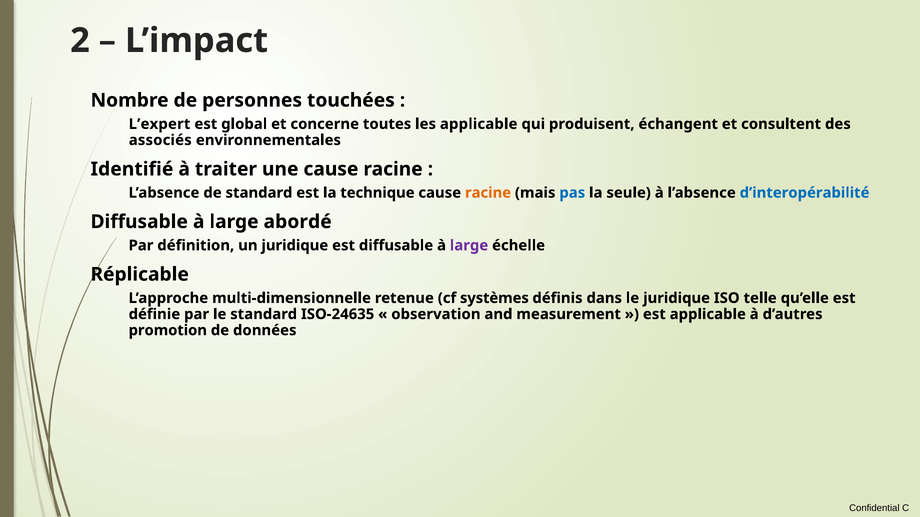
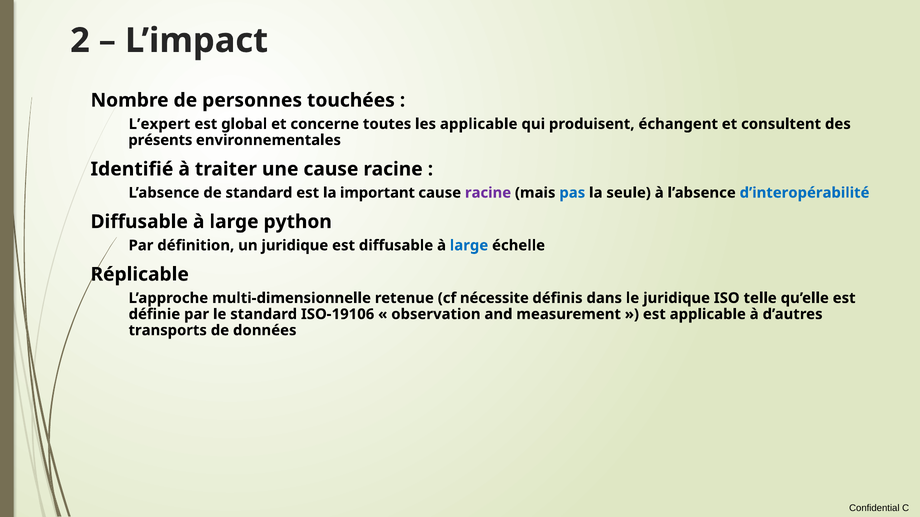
associés: associés -> présents
technique: technique -> important
racine at (488, 193) colour: orange -> purple
abordé: abordé -> python
large at (469, 246) colour: purple -> blue
systèmes: systèmes -> nécessite
ISO-24635: ISO-24635 -> ISO-19106
promotion: promotion -> transports
